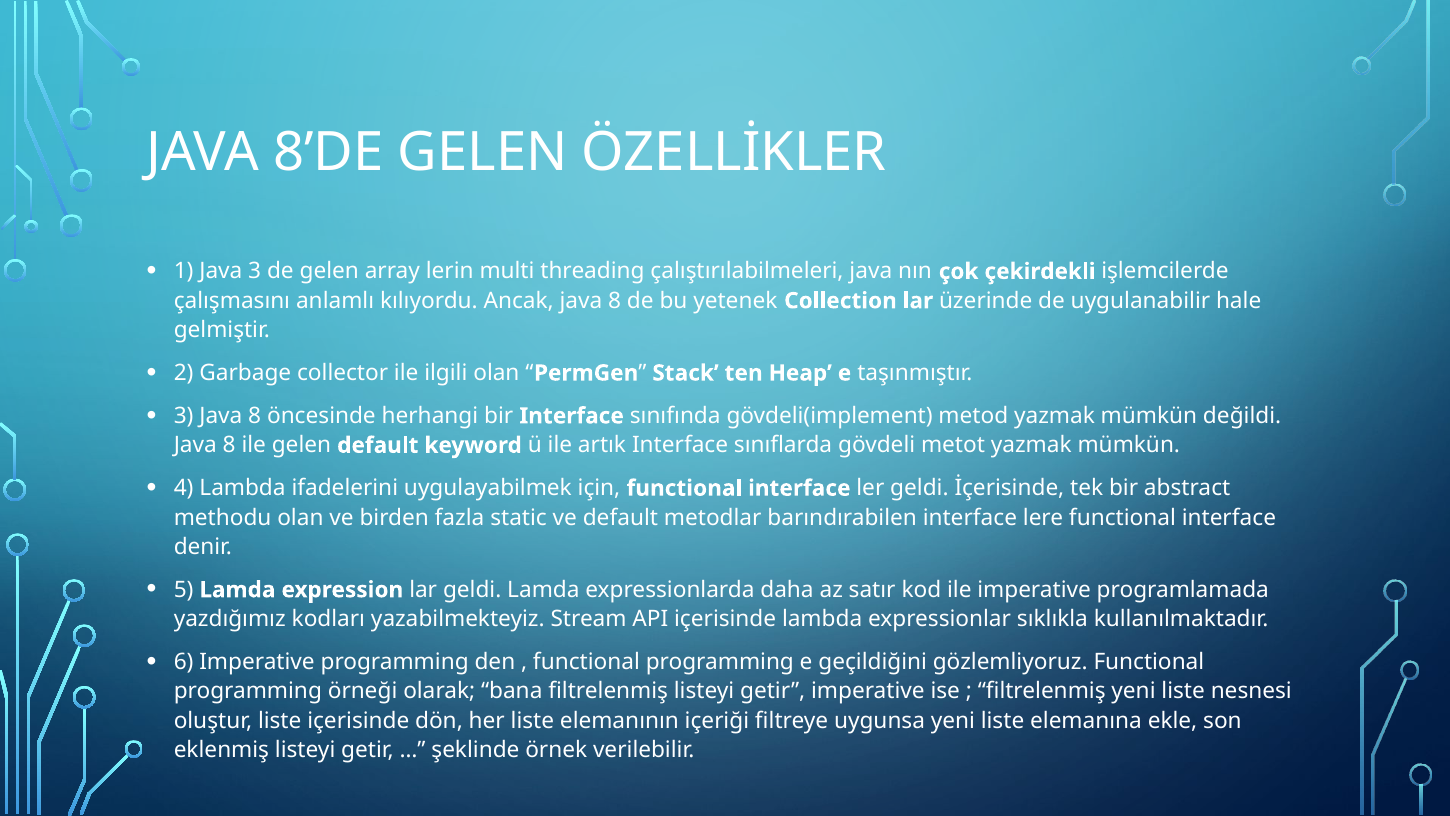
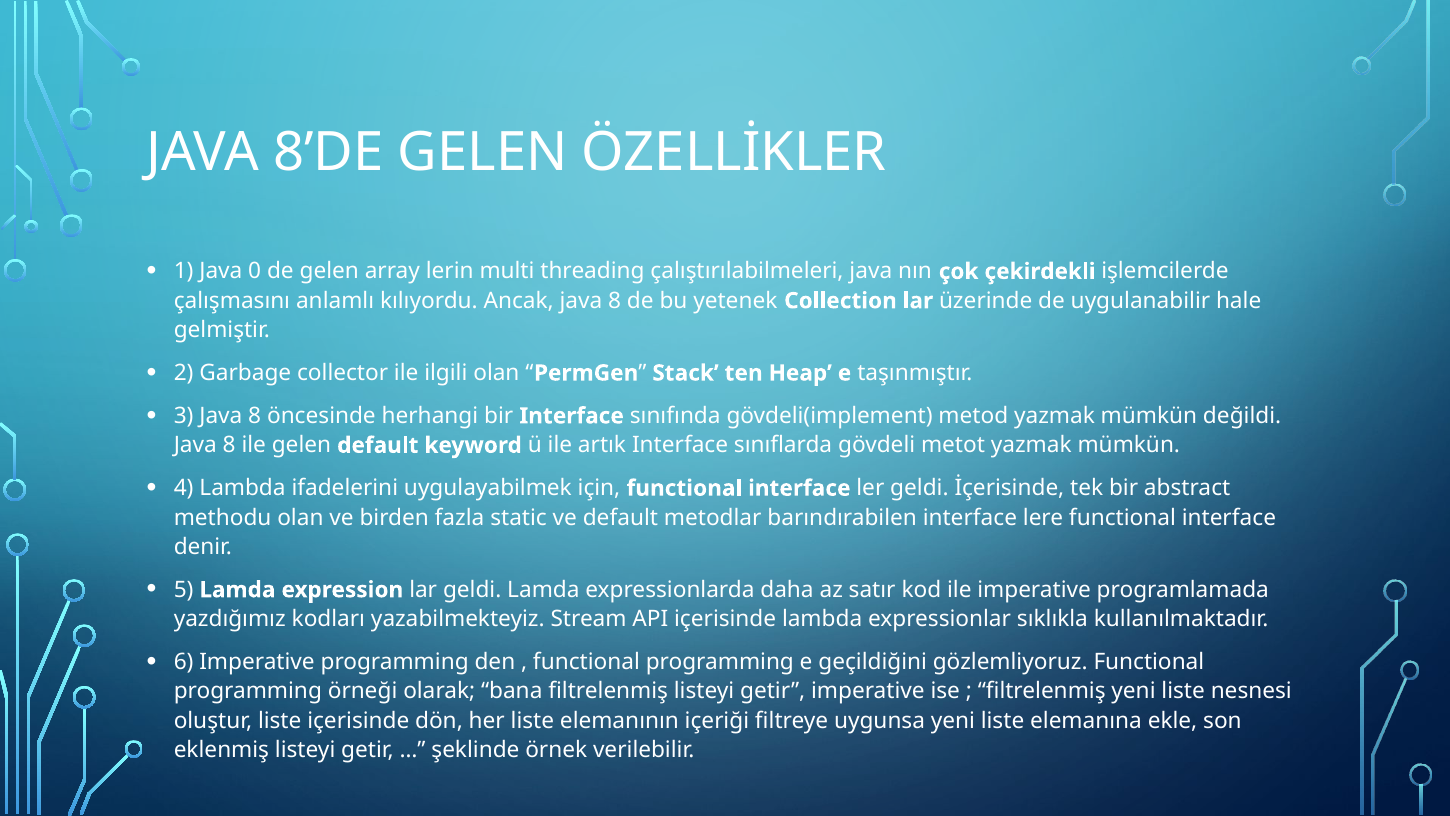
Java 3: 3 -> 0
